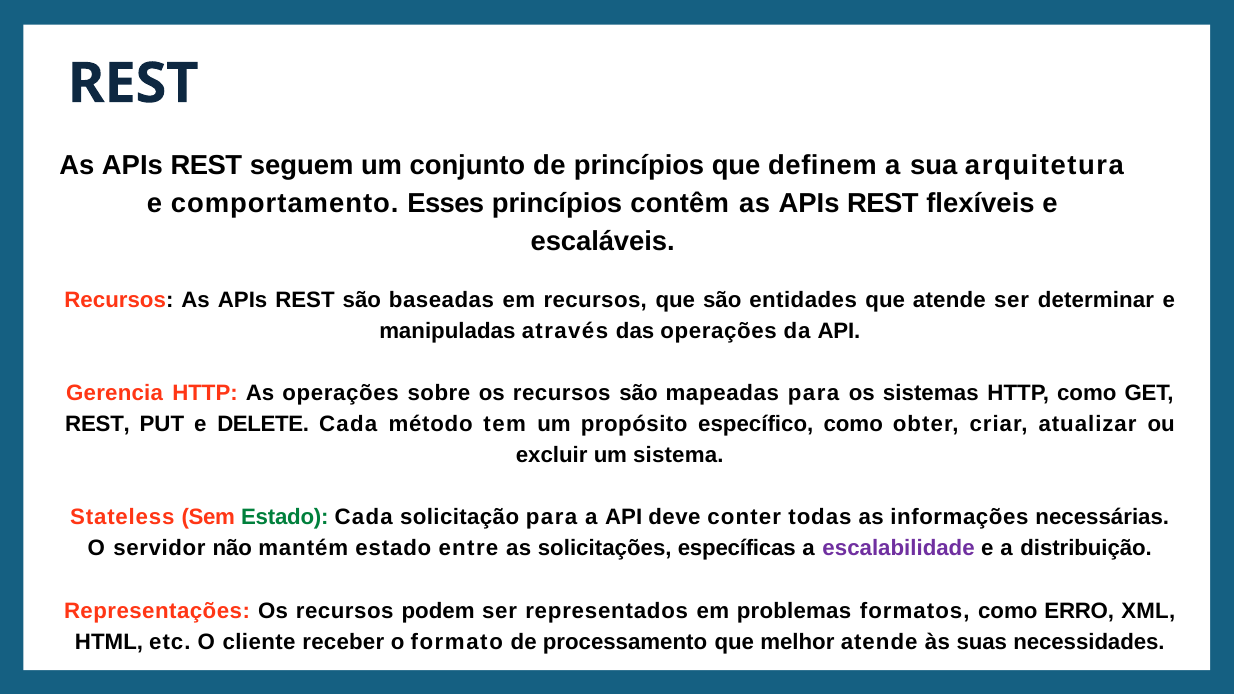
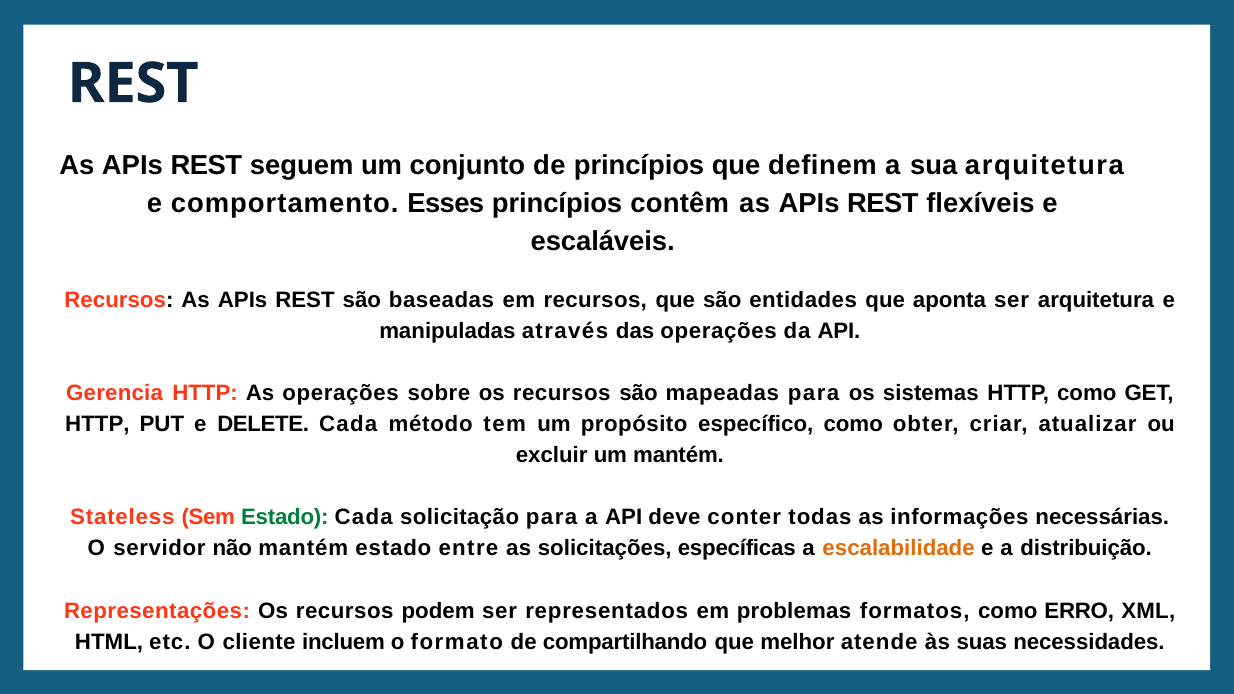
que atende: atende -> aponta
ser determinar: determinar -> arquitetura
REST at (97, 424): REST -> HTTP
um sistema: sistema -> mantém
escalabilidade colour: purple -> orange
receber: receber -> incluem
processamento: processamento -> compartilhando
